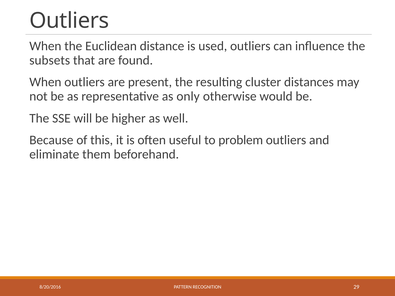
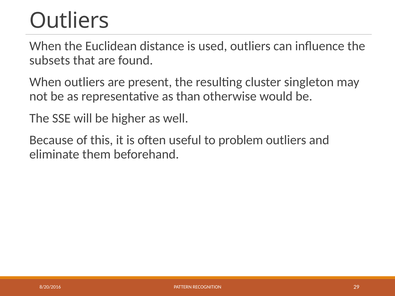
distances: distances -> singleton
only: only -> than
